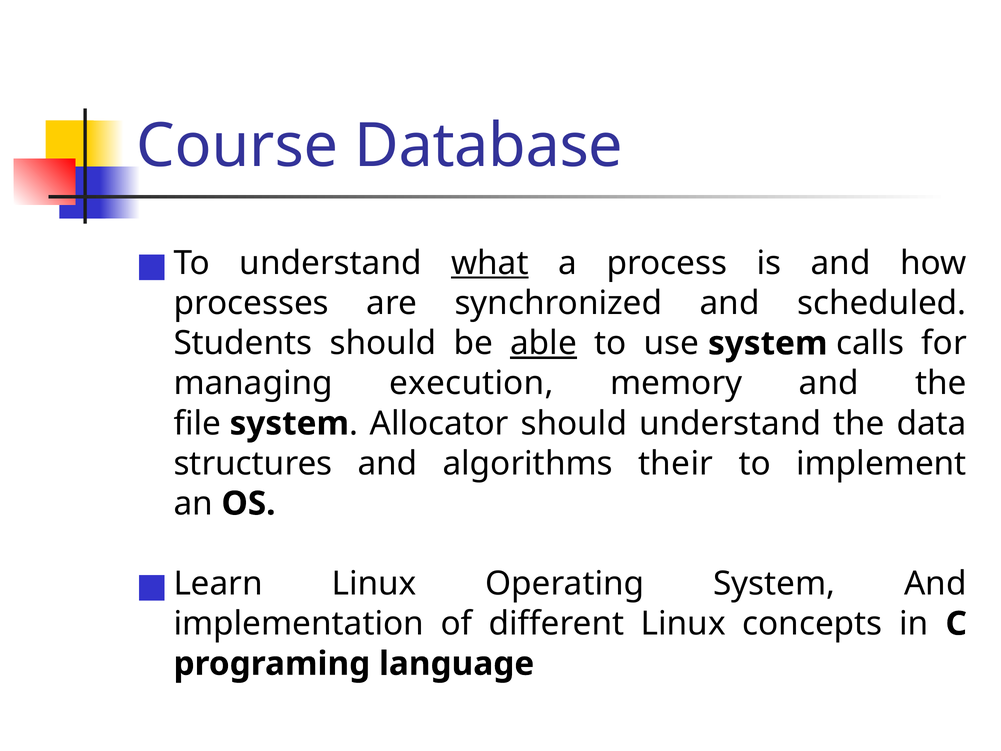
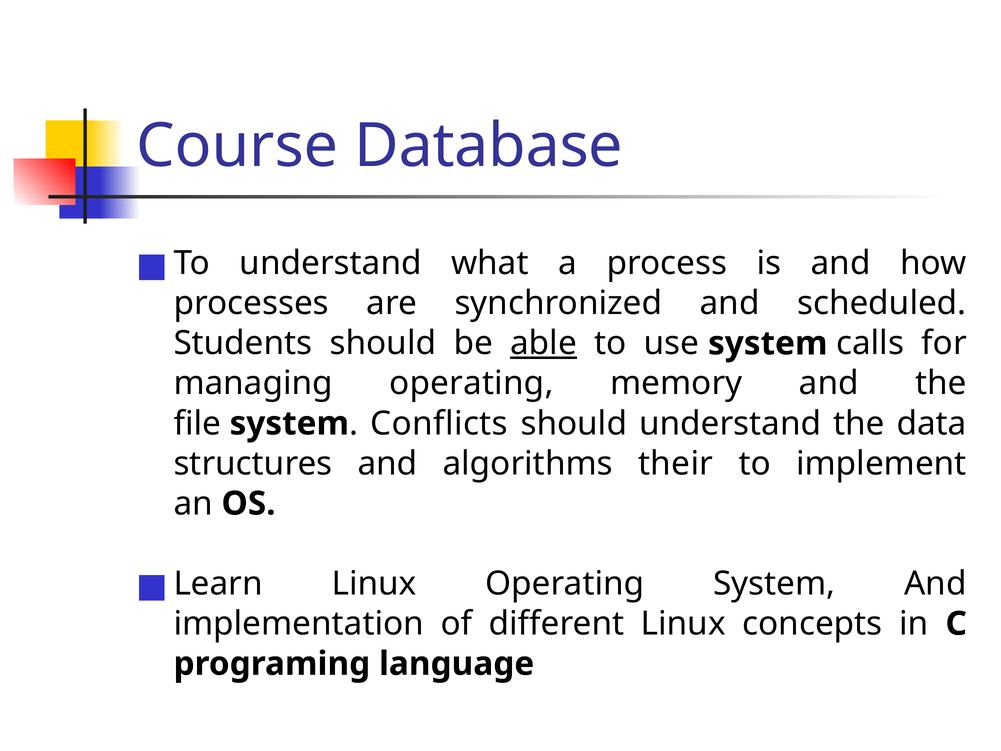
what underline: present -> none
managing execution: execution -> operating
Allocator: Allocator -> Conflicts
